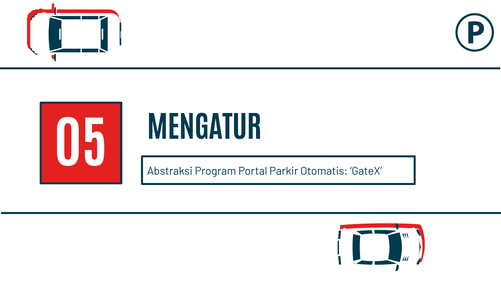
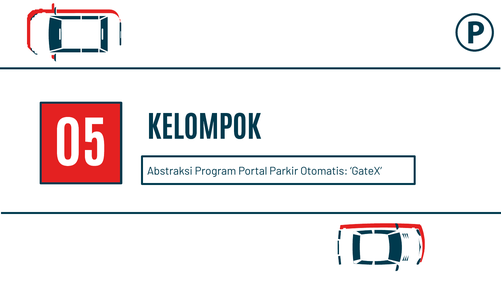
MENGATUR: MENGATUR -> KELOMPOK
